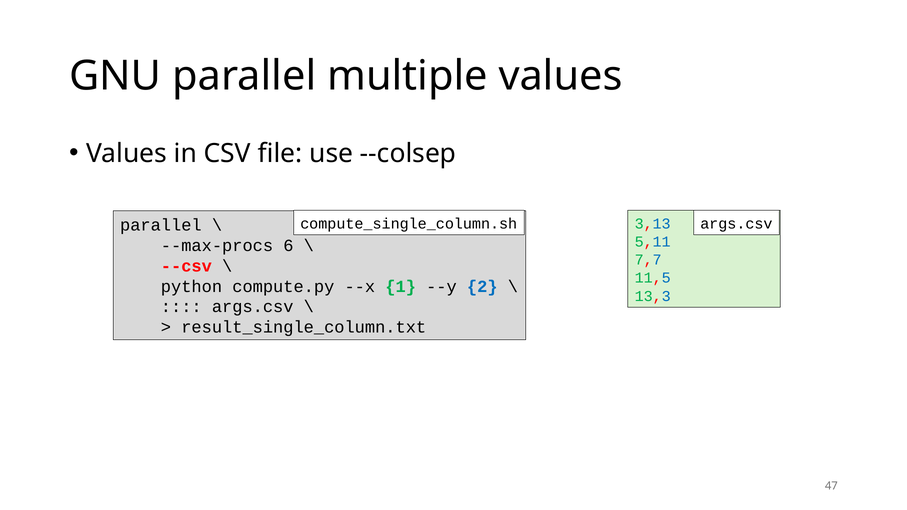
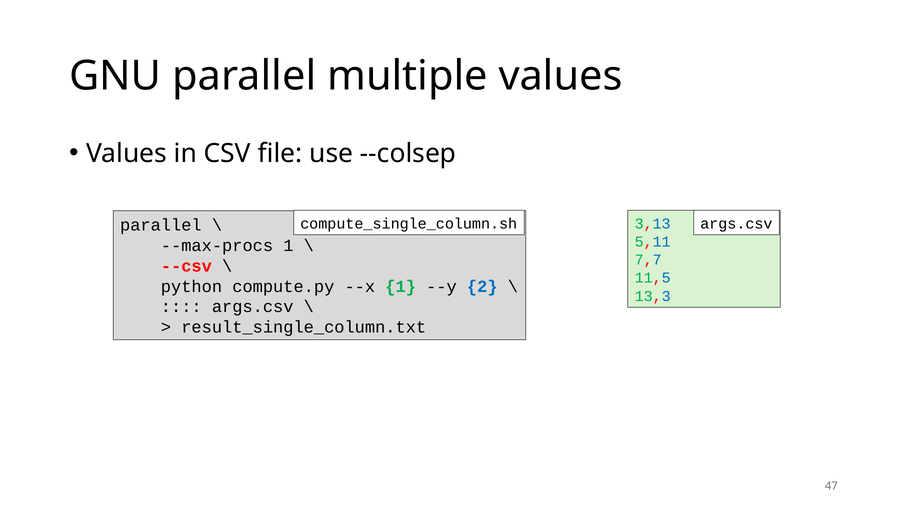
--max-procs 6: 6 -> 1
